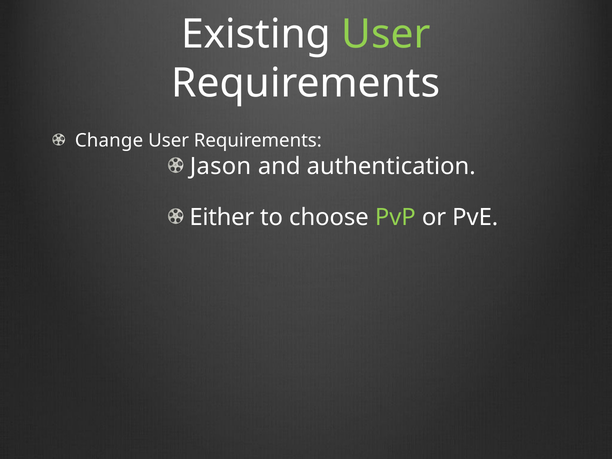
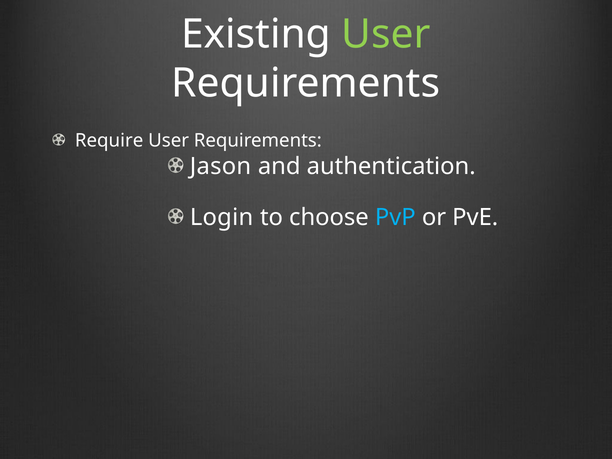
Change: Change -> Require
Either: Either -> Login
PvP colour: light green -> light blue
